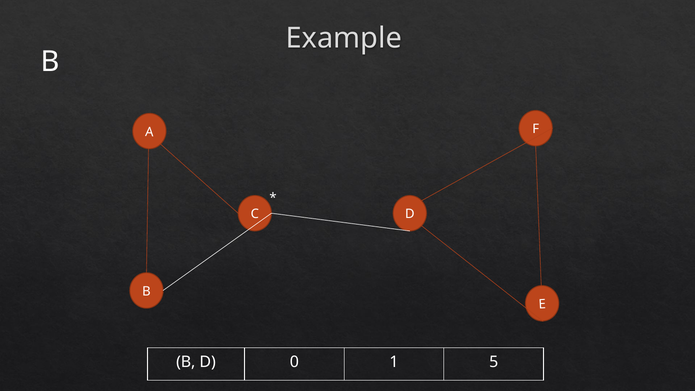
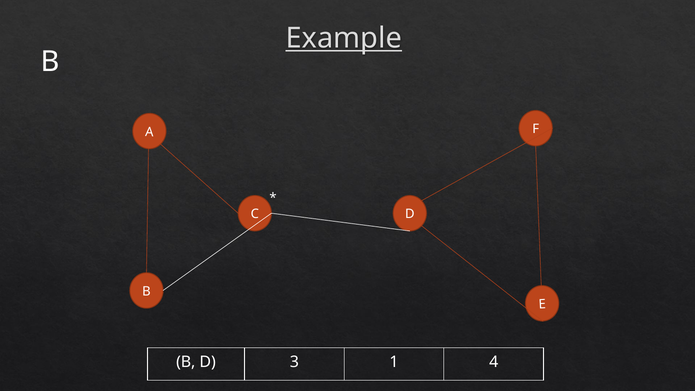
Example underline: none -> present
0: 0 -> 3
5: 5 -> 4
